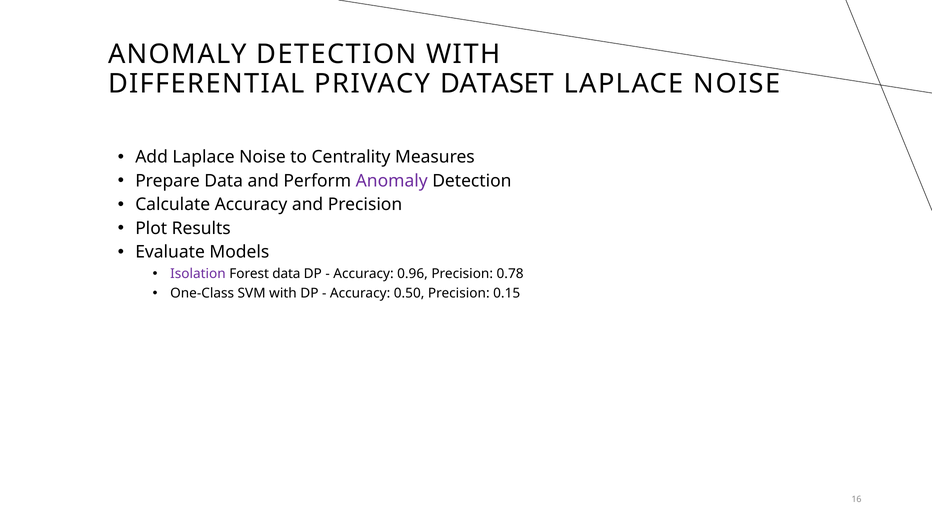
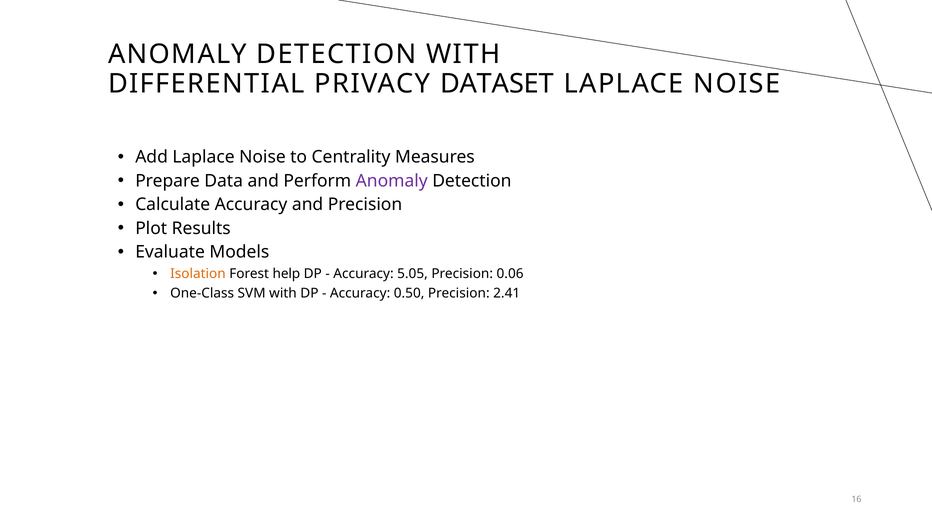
Isolation colour: purple -> orange
Forest data: data -> help
0.96: 0.96 -> 5.05
0.78: 0.78 -> 0.06
0.15: 0.15 -> 2.41
